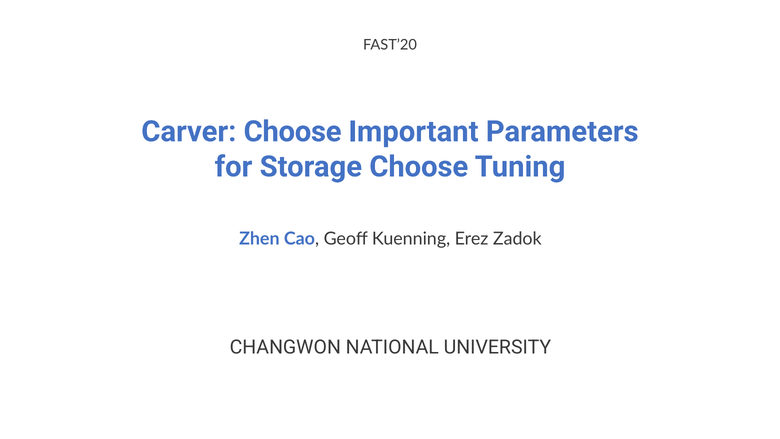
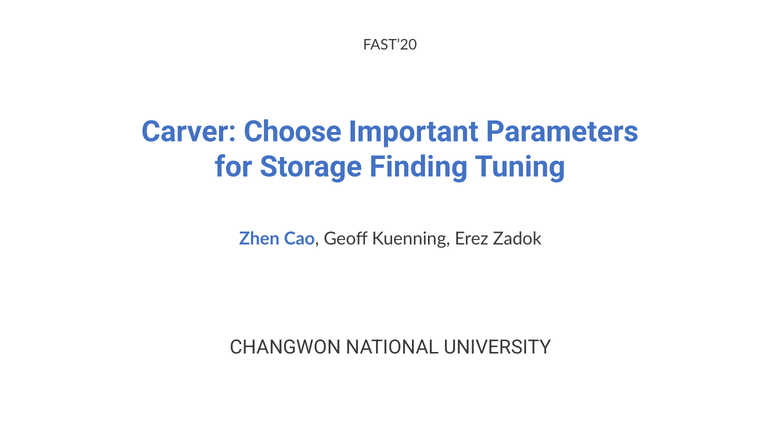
Storage Choose: Choose -> Finding
